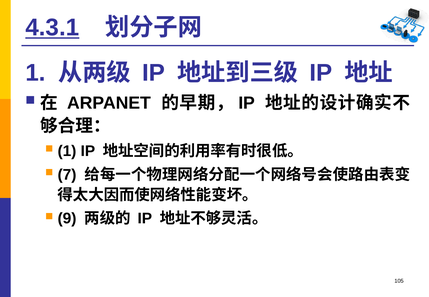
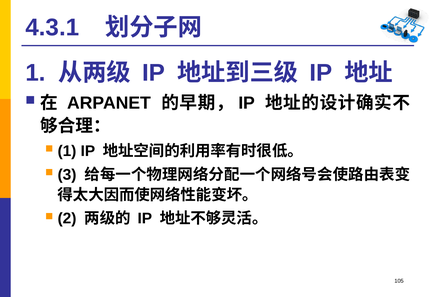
4.3.1 underline: present -> none
7: 7 -> 3
9: 9 -> 2
